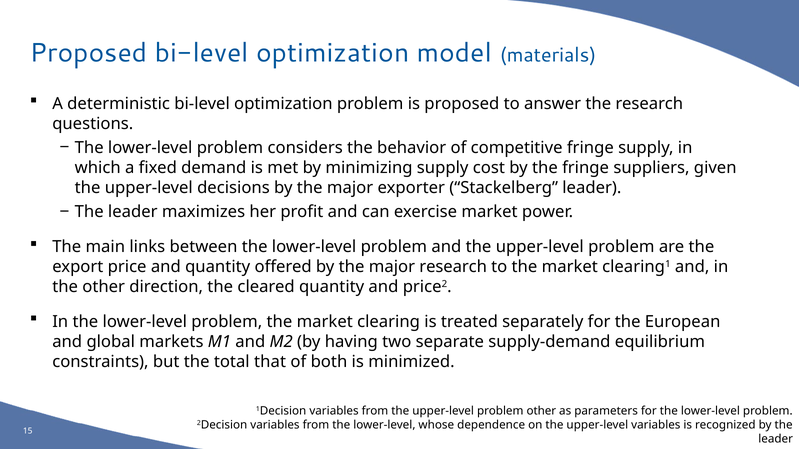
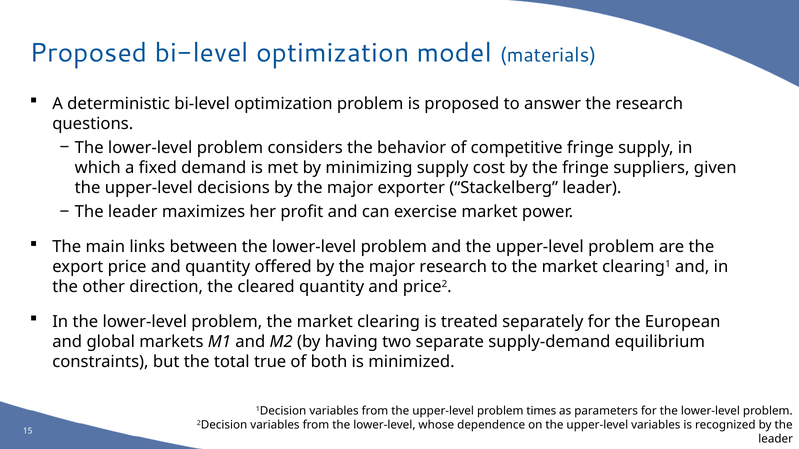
that: that -> true
problem other: other -> times
